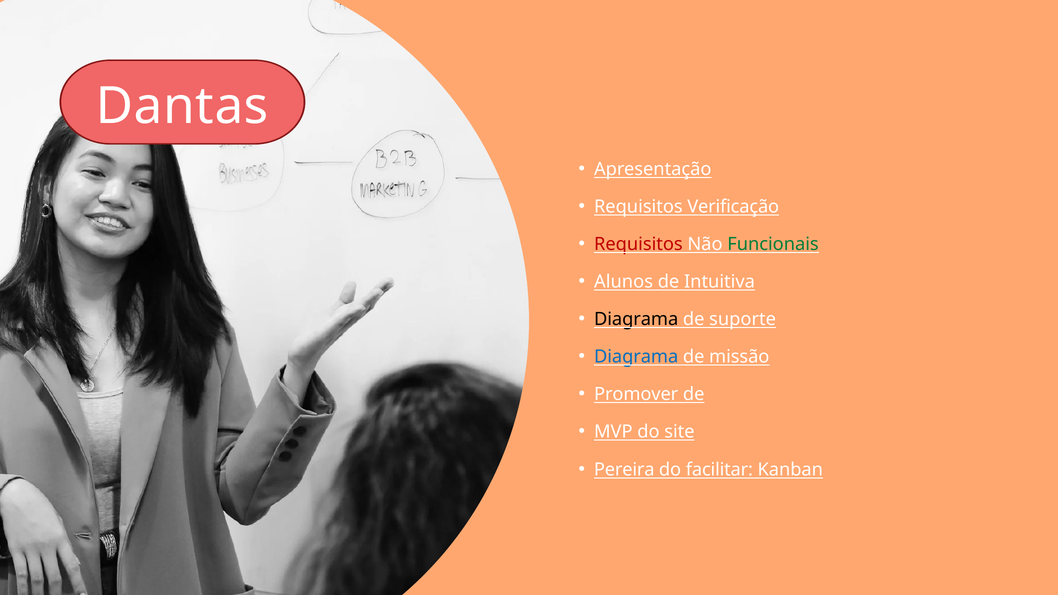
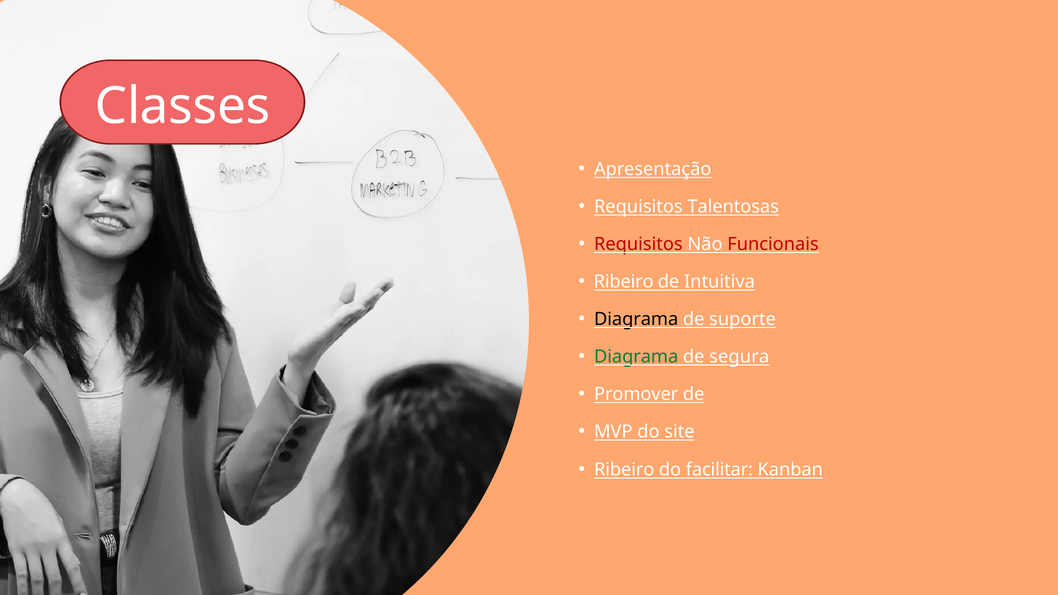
Dantas: Dantas -> Classes
Verificação: Verificação -> Talentosas
Funcionais colour: green -> red
Alunos at (624, 282): Alunos -> Ribeiro
Diagrama at (636, 357) colour: blue -> green
missão: missão -> segura
Pereira at (624, 470): Pereira -> Ribeiro
